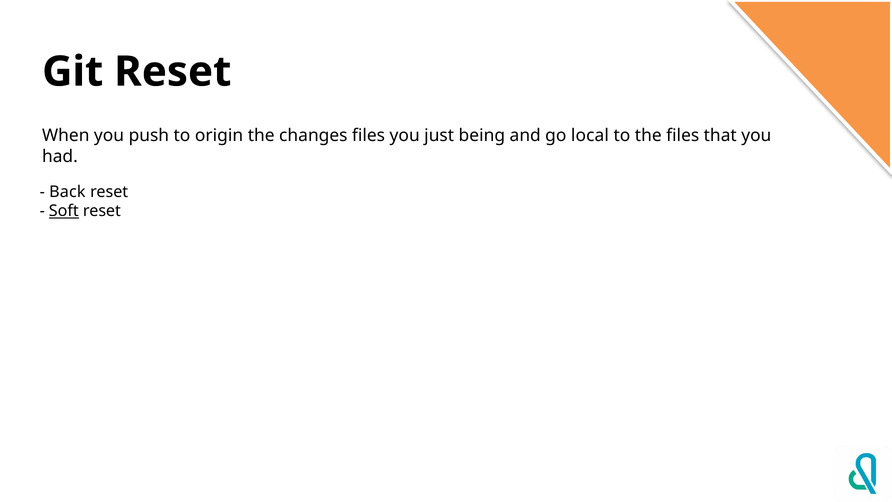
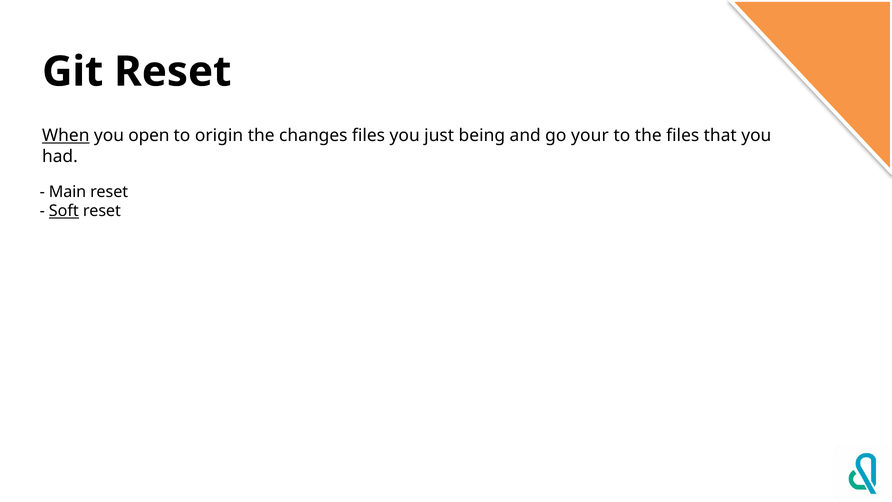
When underline: none -> present
push: push -> open
local: local -> your
Back: Back -> Main
